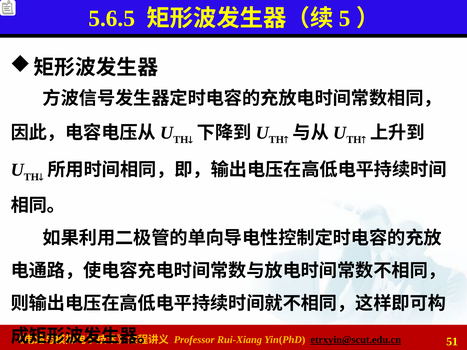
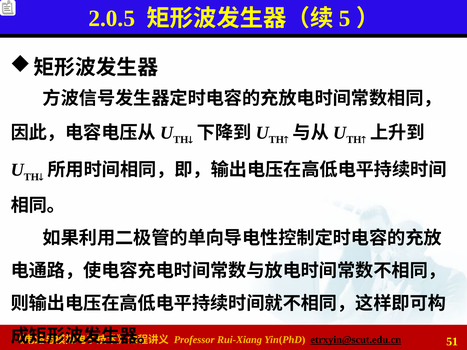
5.6.5: 5.6.5 -> 2.0.5
